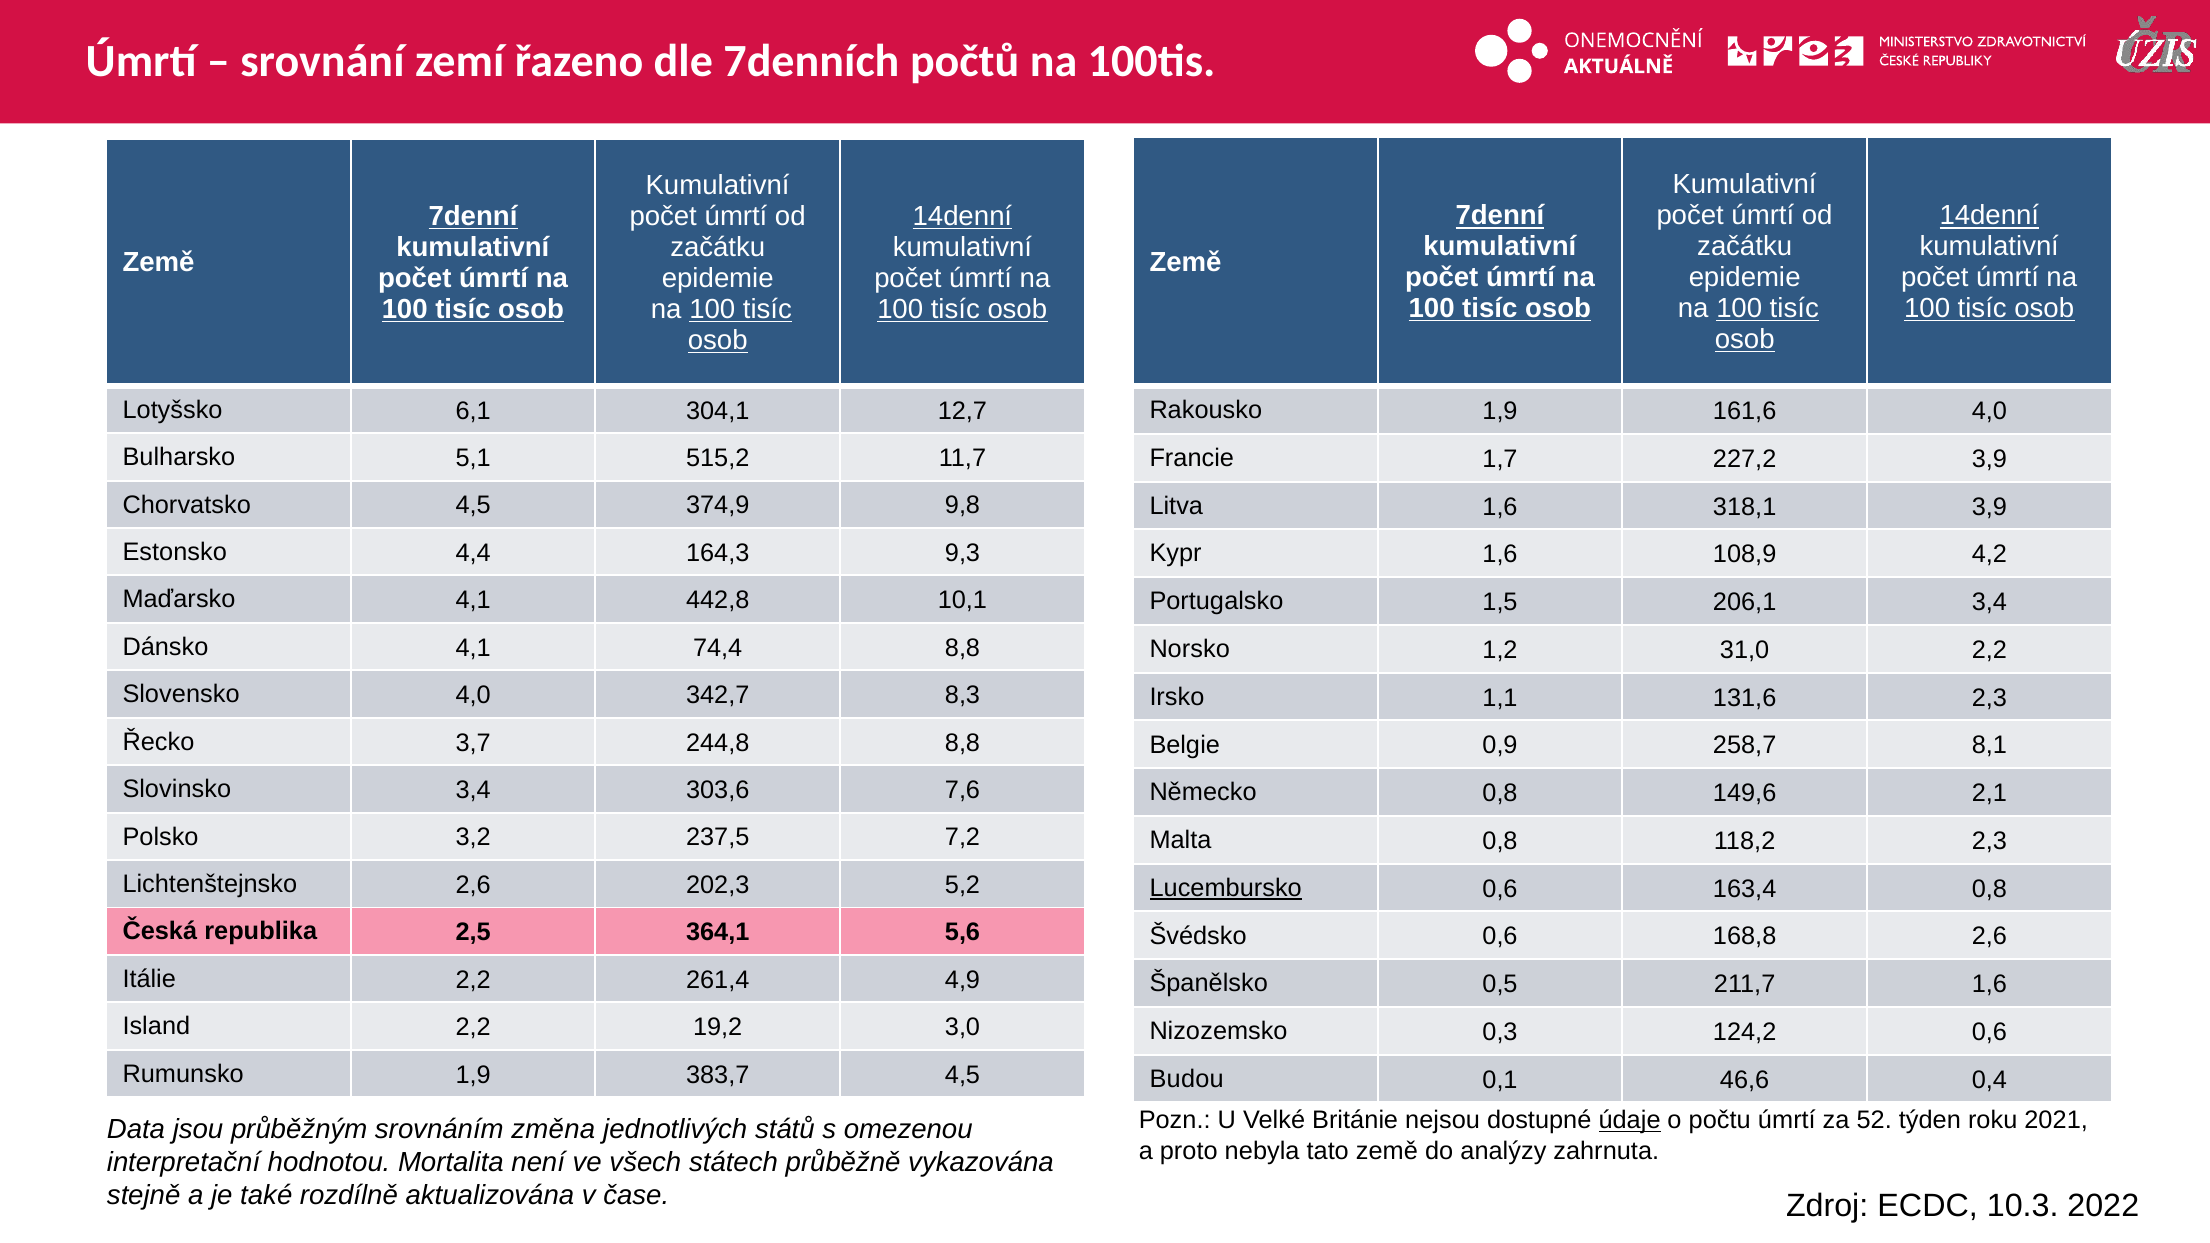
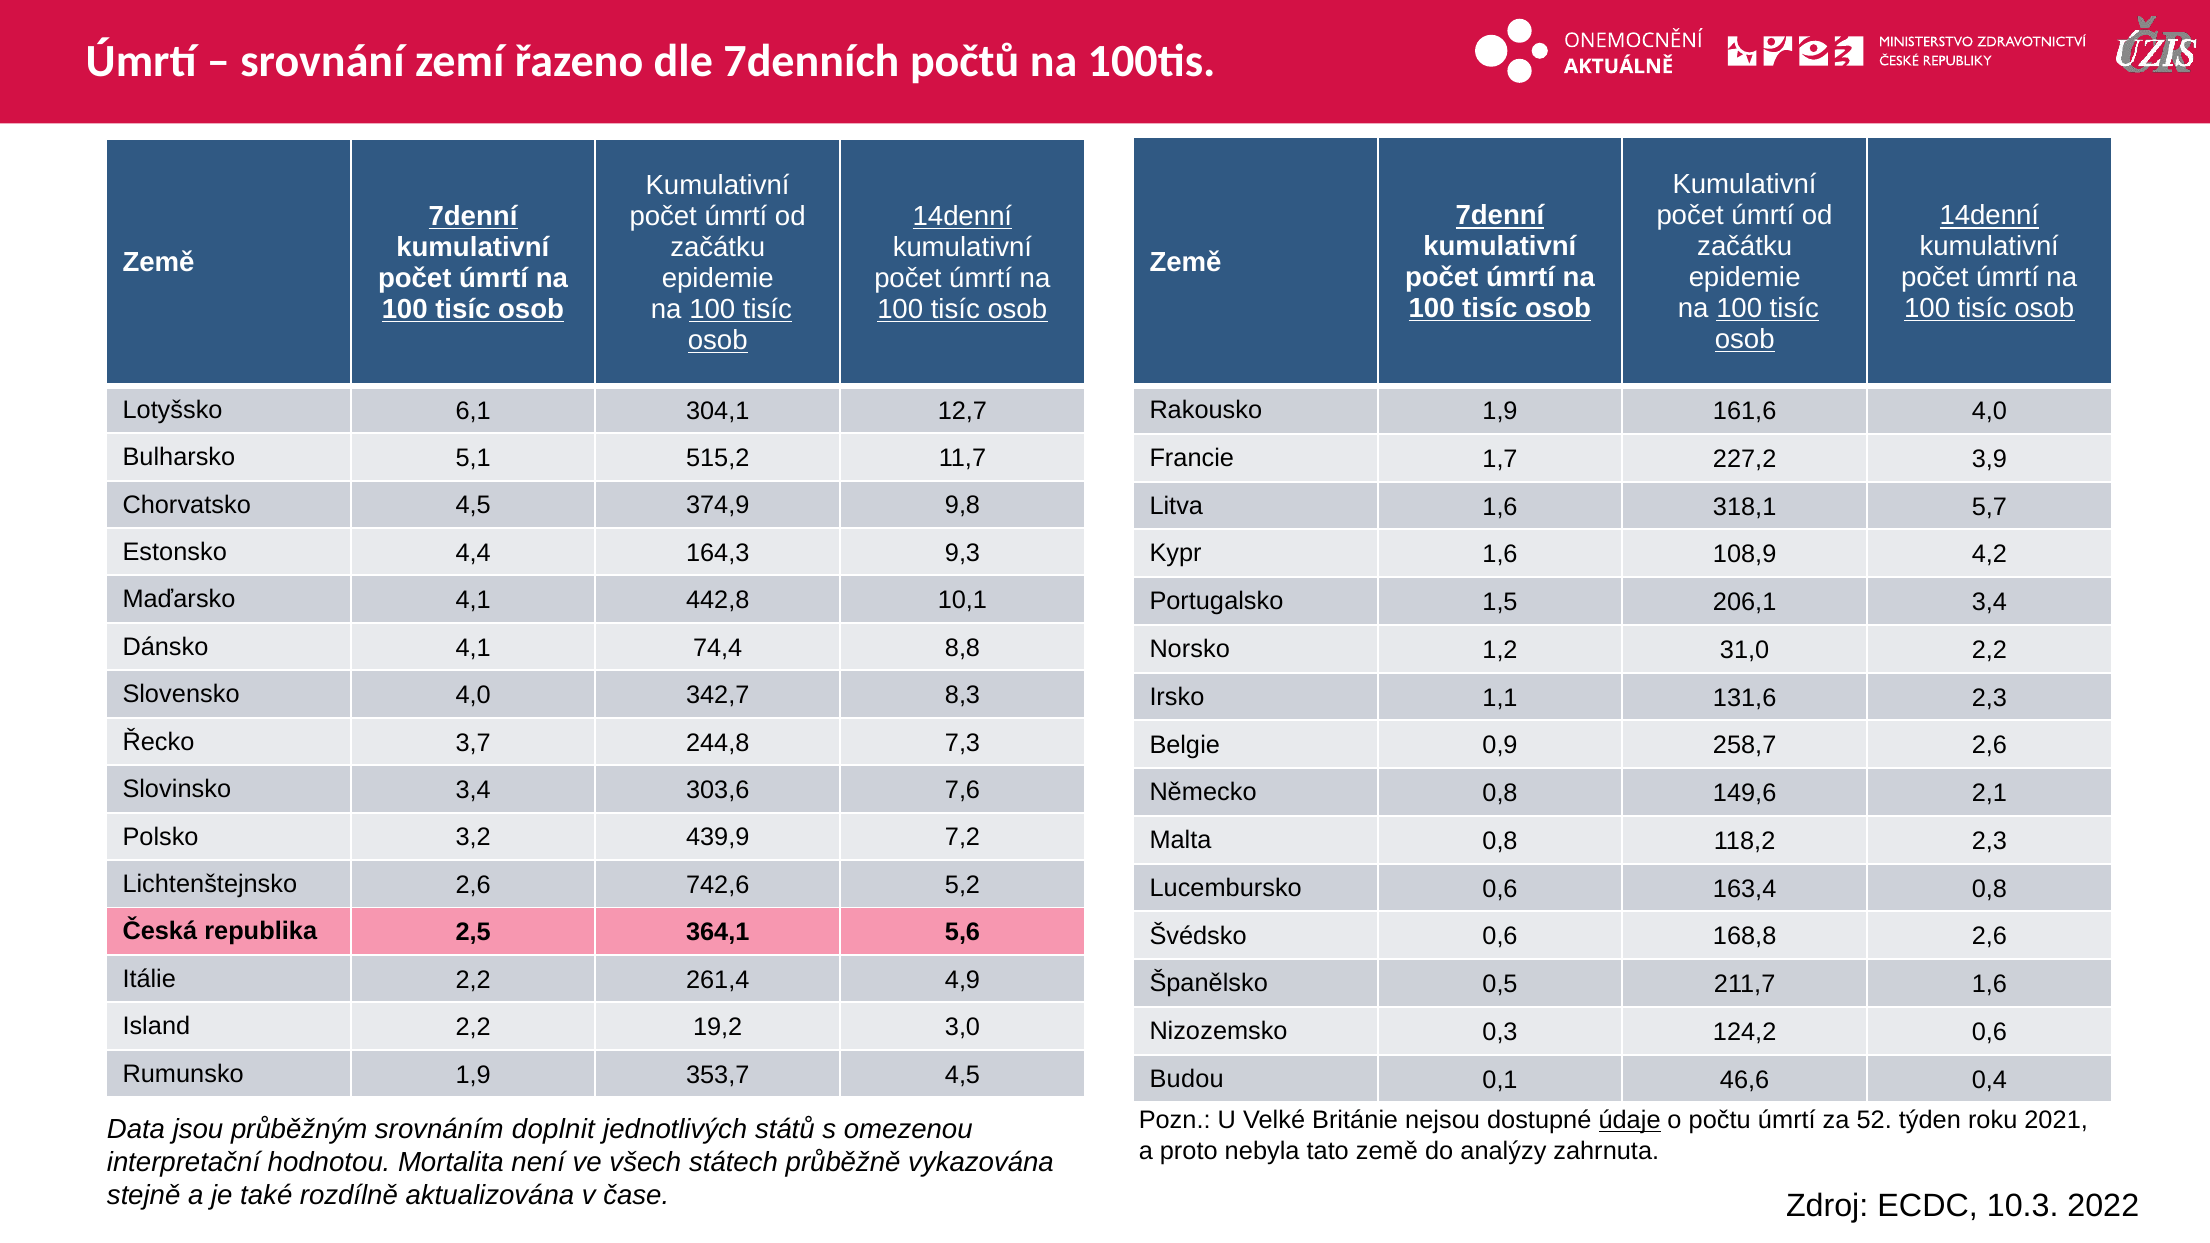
318,1 3,9: 3,9 -> 5,7
244,8 8,8: 8,8 -> 7,3
258,7 8,1: 8,1 -> 2,6
237,5: 237,5 -> 439,9
202,3: 202,3 -> 742,6
Lucembursko underline: present -> none
383,7: 383,7 -> 353,7
změna: změna -> doplnit
